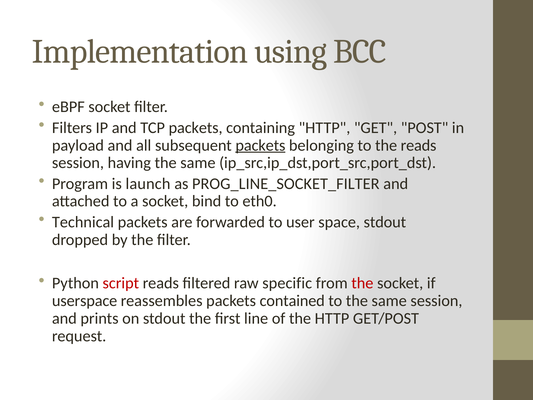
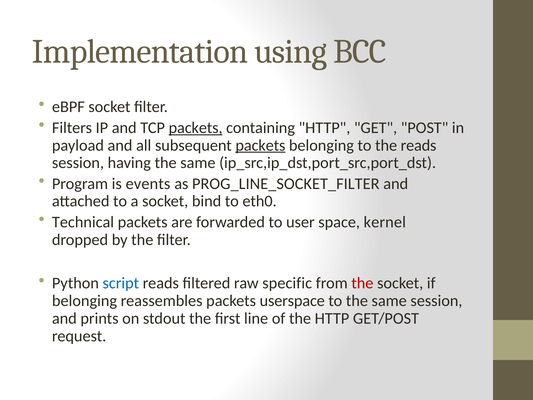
packets at (196, 128) underline: none -> present
launch: launch -> events
space stdout: stdout -> kernel
script colour: red -> blue
userspace at (85, 301): userspace -> belonging
contained: contained -> userspace
